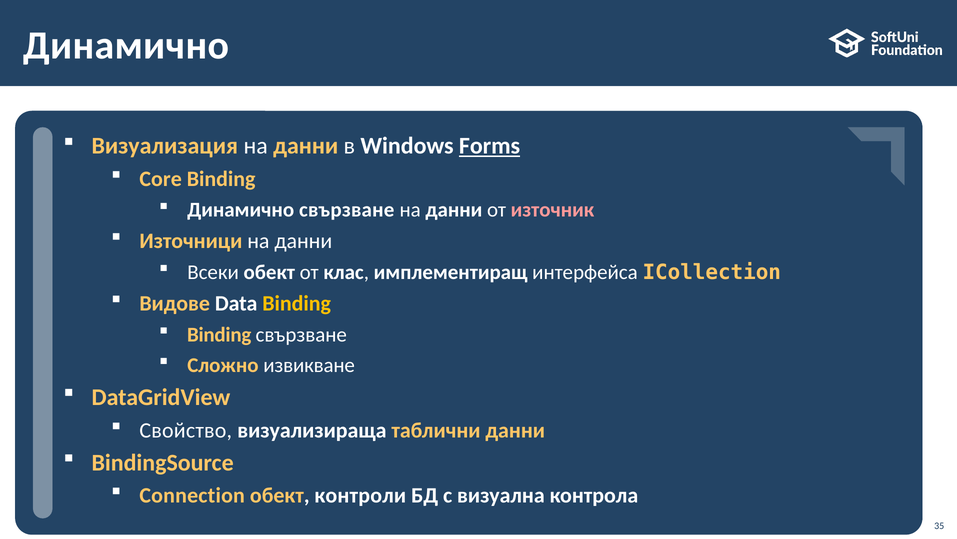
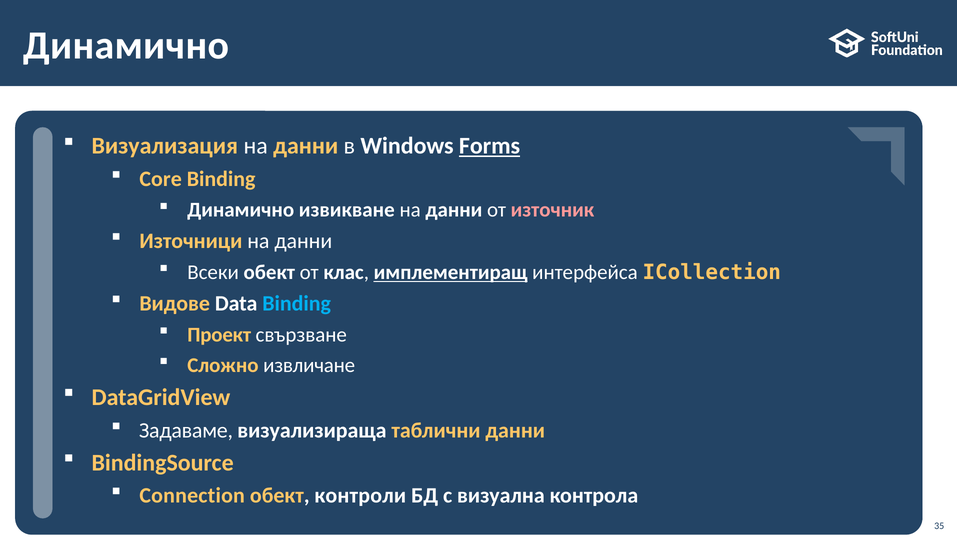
Динамично свързване: свързване -> извикване
имплементиращ underline: none -> present
Binding at (297, 303) colour: yellow -> light blue
Binding at (219, 334): Binding -> Проект
извикване: извикване -> извличане
Свойство: Свойство -> Задаваме
